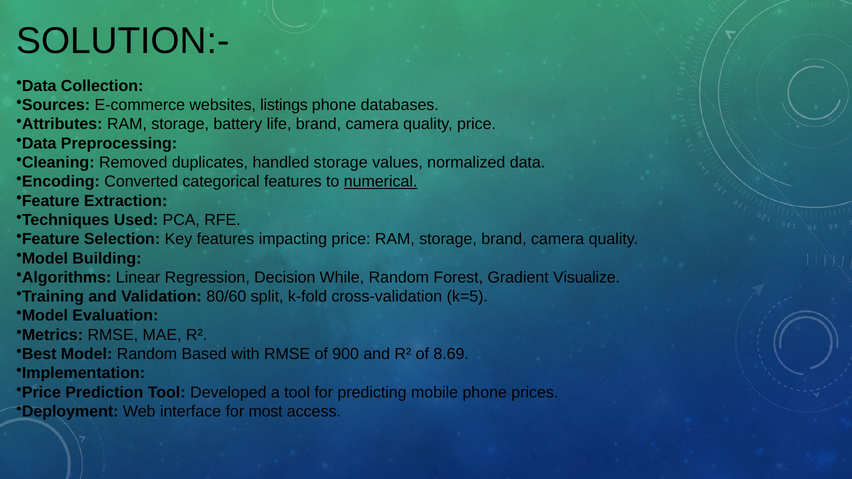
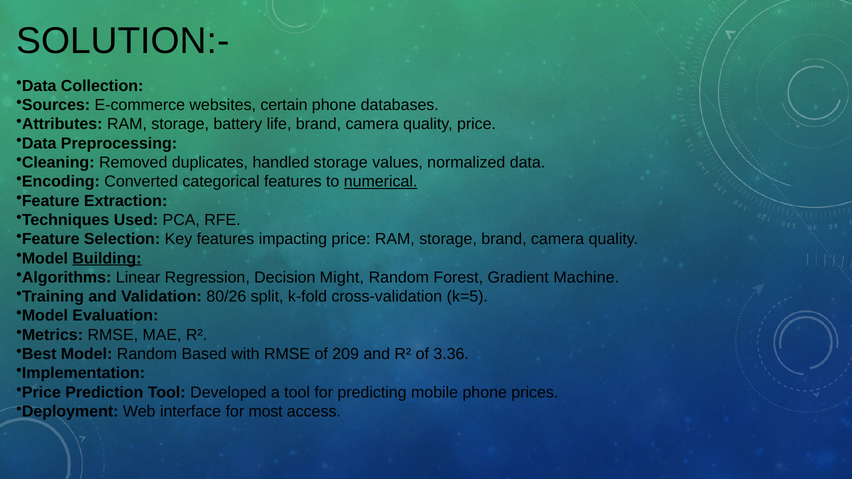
listings: listings -> certain
Building underline: none -> present
While: While -> Might
Visualize: Visualize -> Machine
80/60: 80/60 -> 80/26
900: 900 -> 209
8.69: 8.69 -> 3.36
